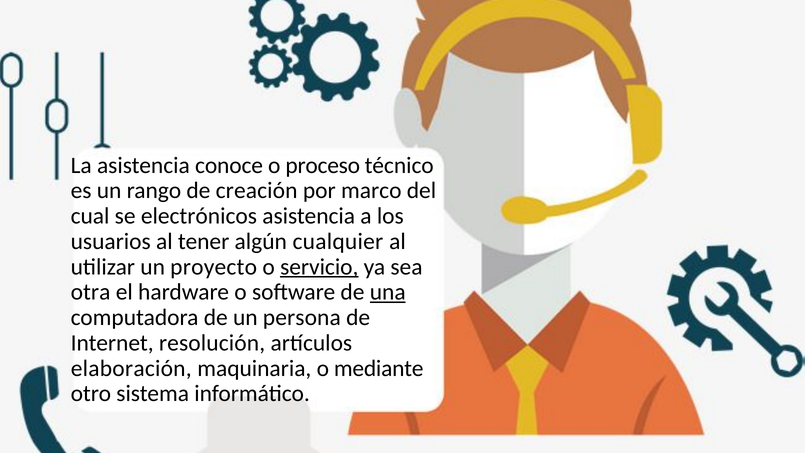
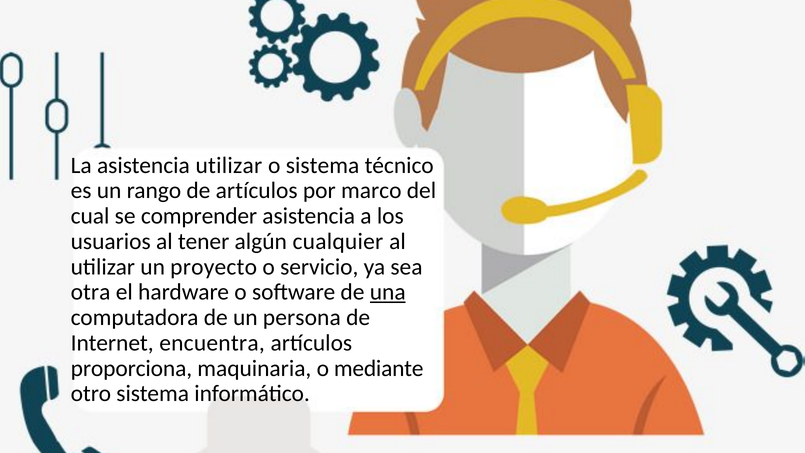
asistencia conoce: conoce -> utilizar
o proceso: proceso -> sistema
de creación: creación -> artículos
electrónicos: electrónicos -> comprender
servicio underline: present -> none
resolución: resolución -> encuentra
elaboración: elaboración -> proporciona
